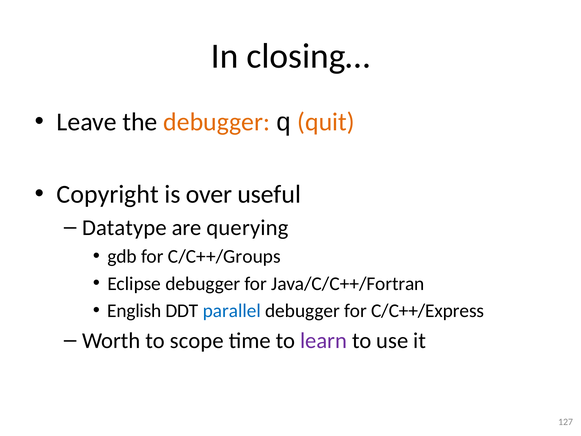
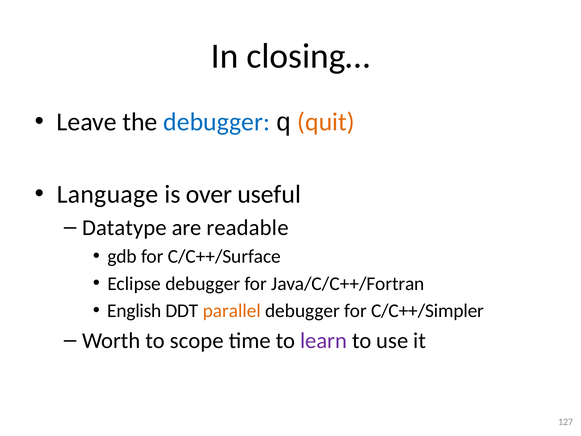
debugger at (217, 122) colour: orange -> blue
Copyright: Copyright -> Language
querying: querying -> readable
C/C++/Groups: C/C++/Groups -> C/C++/Surface
parallel colour: blue -> orange
C/C++/Express: C/C++/Express -> C/C++/Simpler
